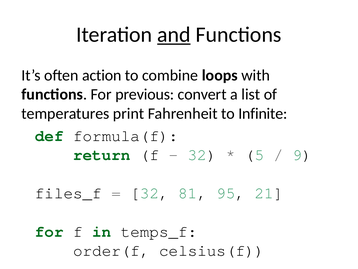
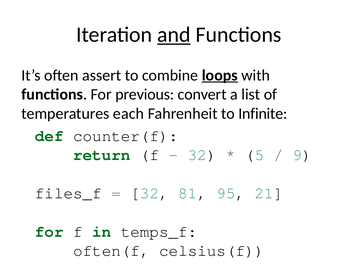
action: action -> assert
loops underline: none -> present
print: print -> each
formula(f: formula(f -> counter(f
order(f: order(f -> often(f
